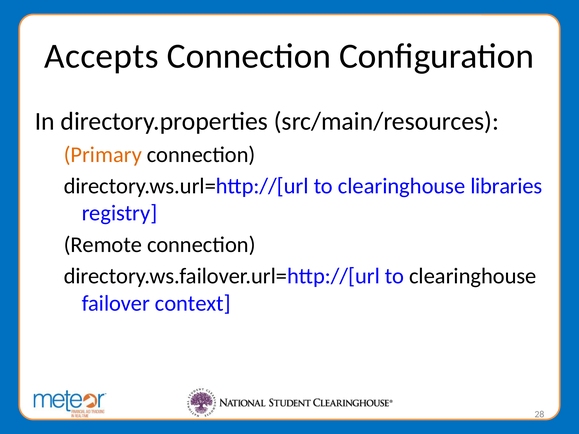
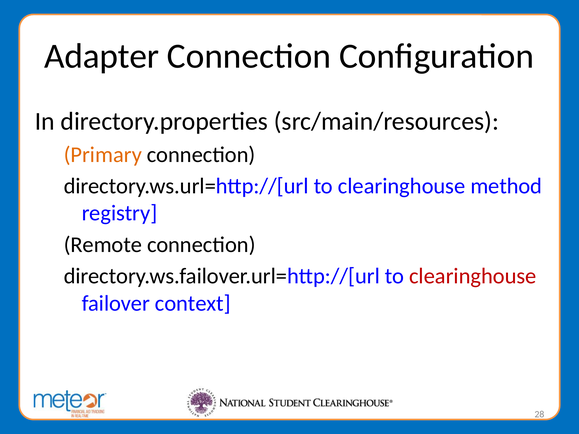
Accepts: Accepts -> Adapter
libraries: libraries -> method
clearinghouse at (473, 276) colour: black -> red
